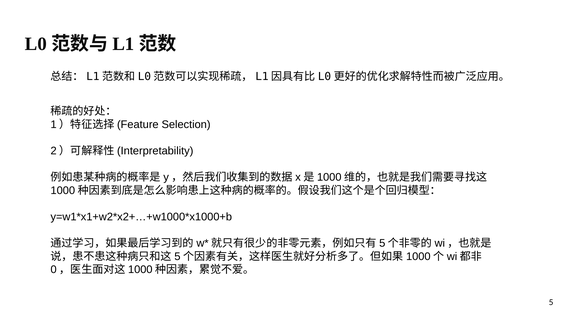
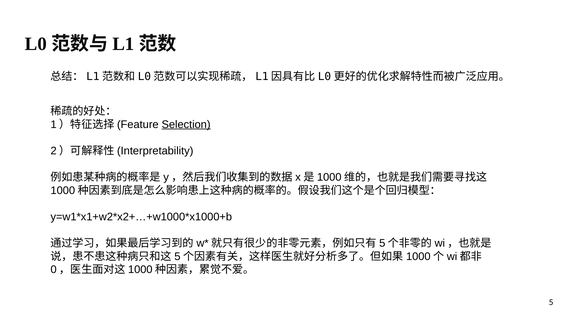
Selection underline: none -> present
